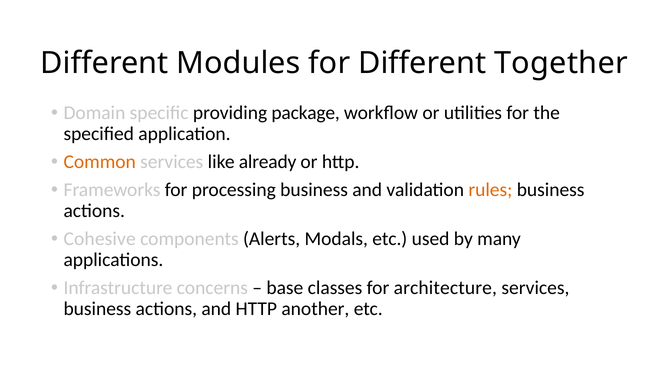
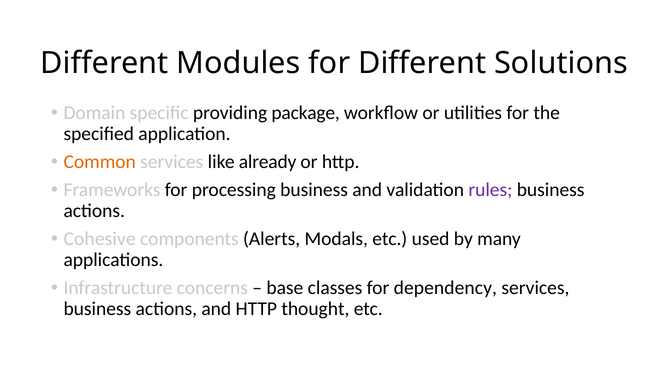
Together: Together -> Solutions
rules colour: orange -> purple
architecture: architecture -> dependency
another: another -> thought
